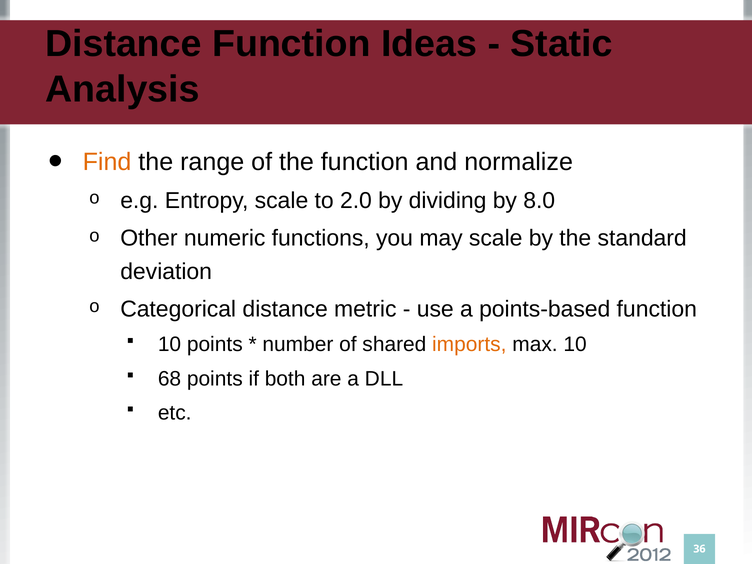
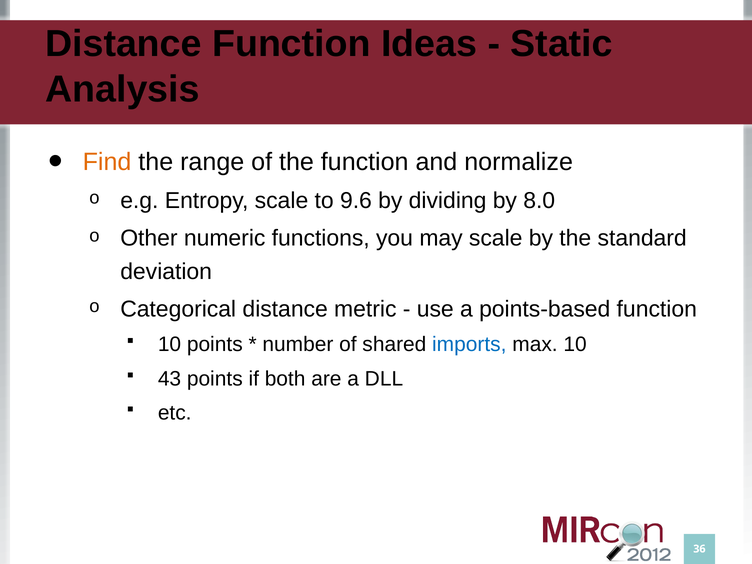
2.0: 2.0 -> 9.6
imports colour: orange -> blue
68: 68 -> 43
